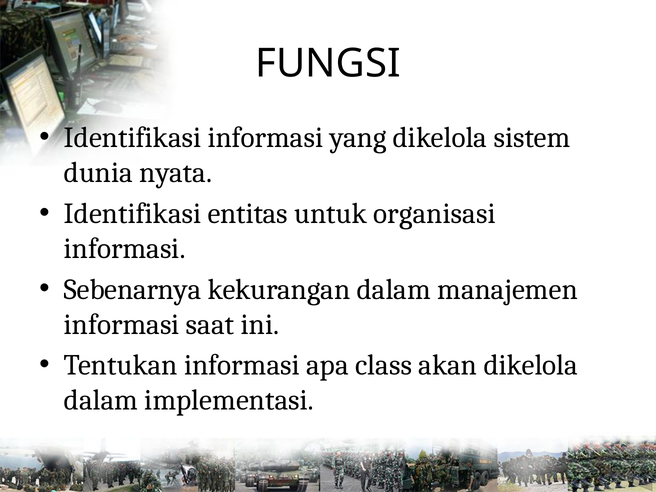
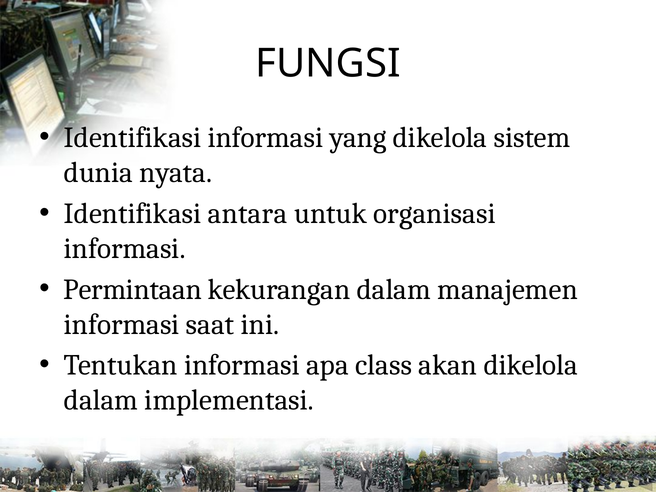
entitas: entitas -> antara
Sebenarnya: Sebenarnya -> Permintaan
